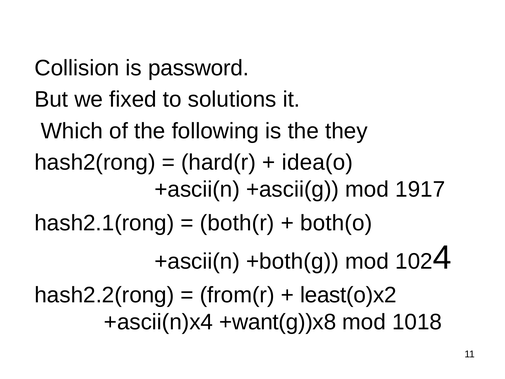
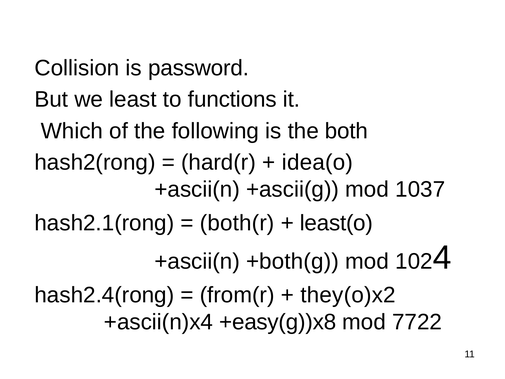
fixed: fixed -> least
solutions: solutions -> functions
they: they -> both
1917: 1917 -> 1037
both(o: both(o -> least(o
hash2.2(rong: hash2.2(rong -> hash2.4(rong
least(o)x2: least(o)x2 -> they(o)x2
+want(g))x8: +want(g))x8 -> +easy(g))x8
1018: 1018 -> 7722
